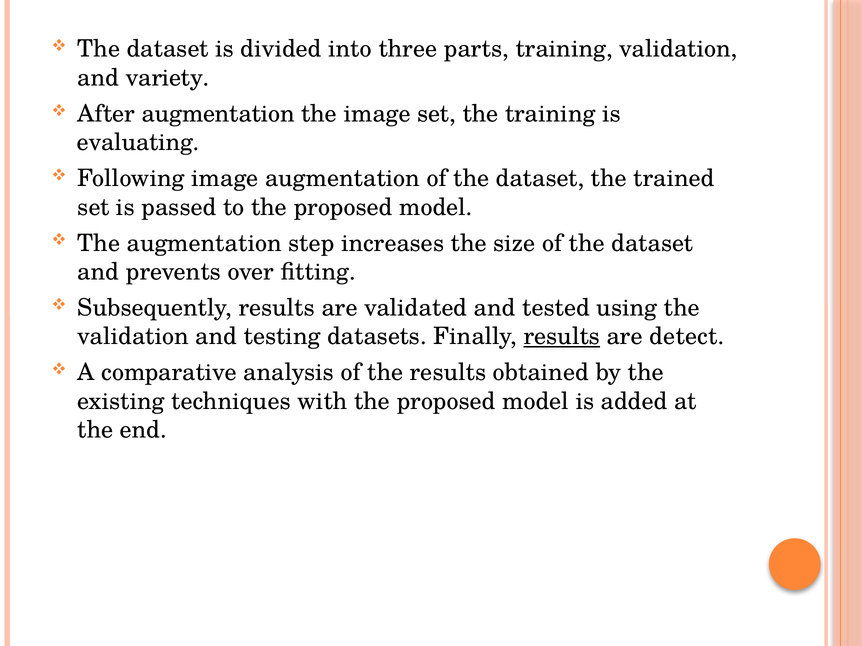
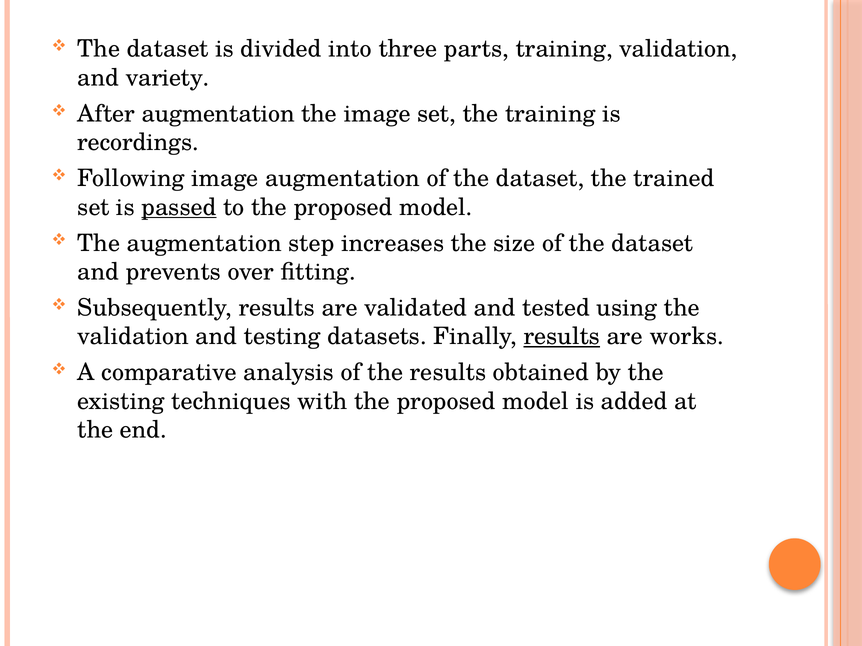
evaluating: evaluating -> recordings
passed underline: none -> present
detect: detect -> works
